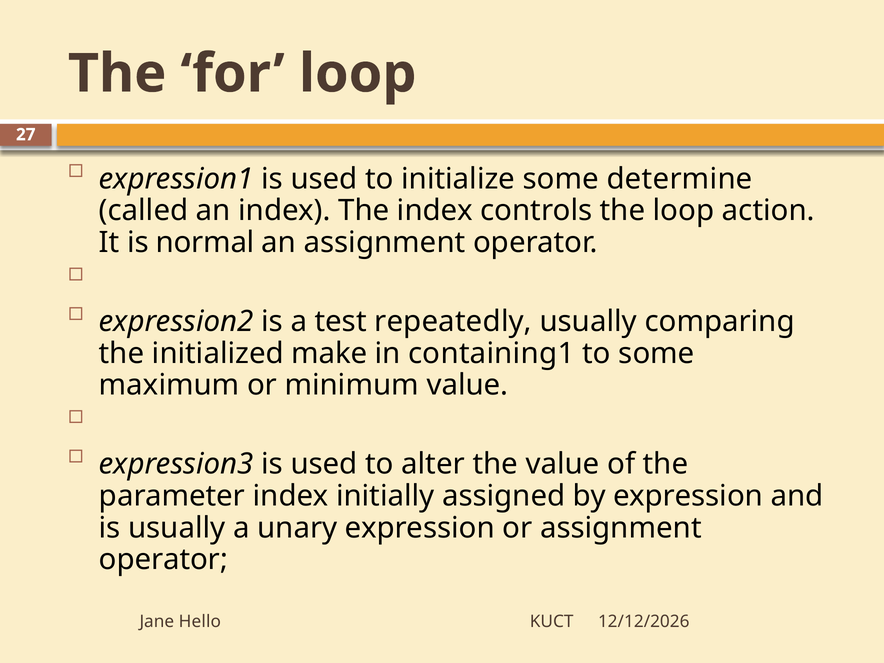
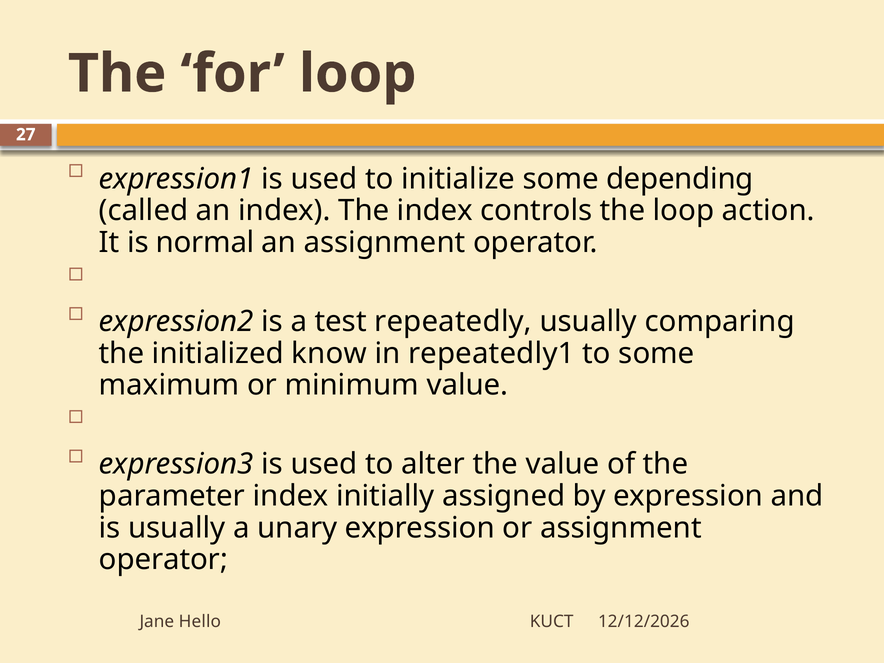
determine: determine -> depending
make: make -> know
containing1: containing1 -> repeatedly1
